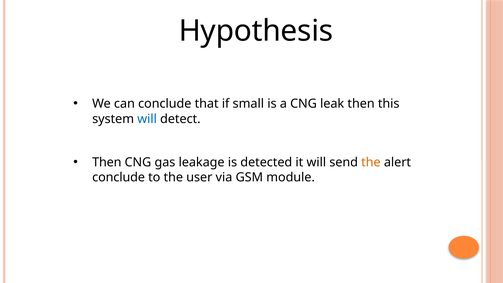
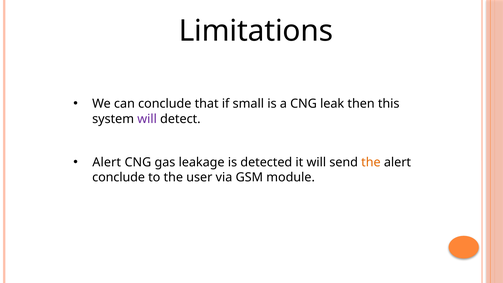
Hypothesis: Hypothesis -> Limitations
will at (147, 119) colour: blue -> purple
Then at (107, 162): Then -> Alert
